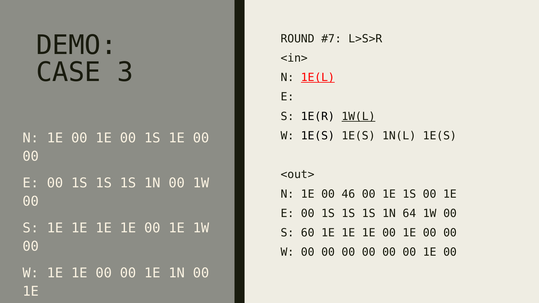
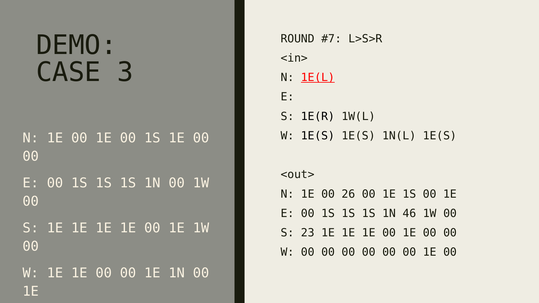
1W(L underline: present -> none
46: 46 -> 26
64: 64 -> 46
60: 60 -> 23
